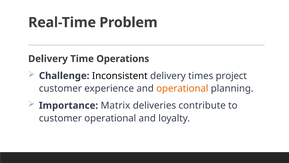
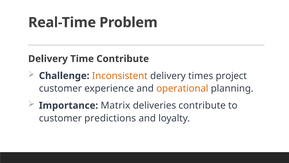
Time Operations: Operations -> Contribute
Inconsistent colour: black -> orange
customer operational: operational -> predictions
